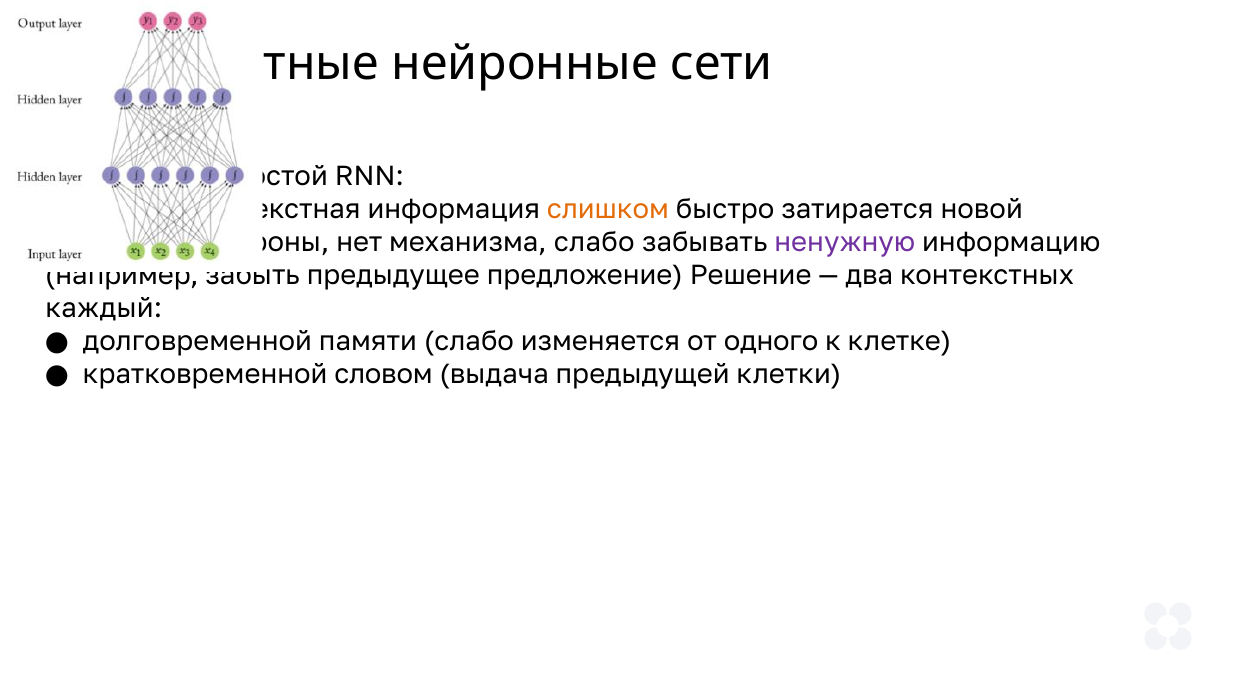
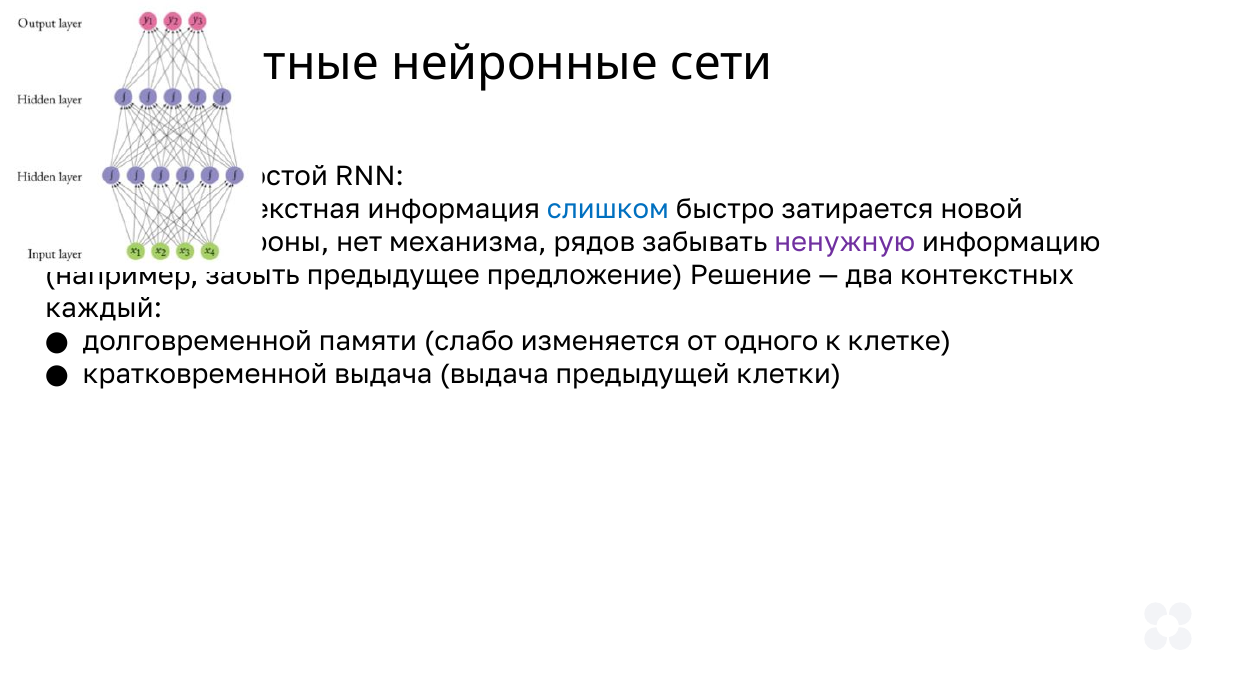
слишком colour: orange -> blue
механизма слабо: слабо -> рядов
кратковременной словом: словом -> выдача
